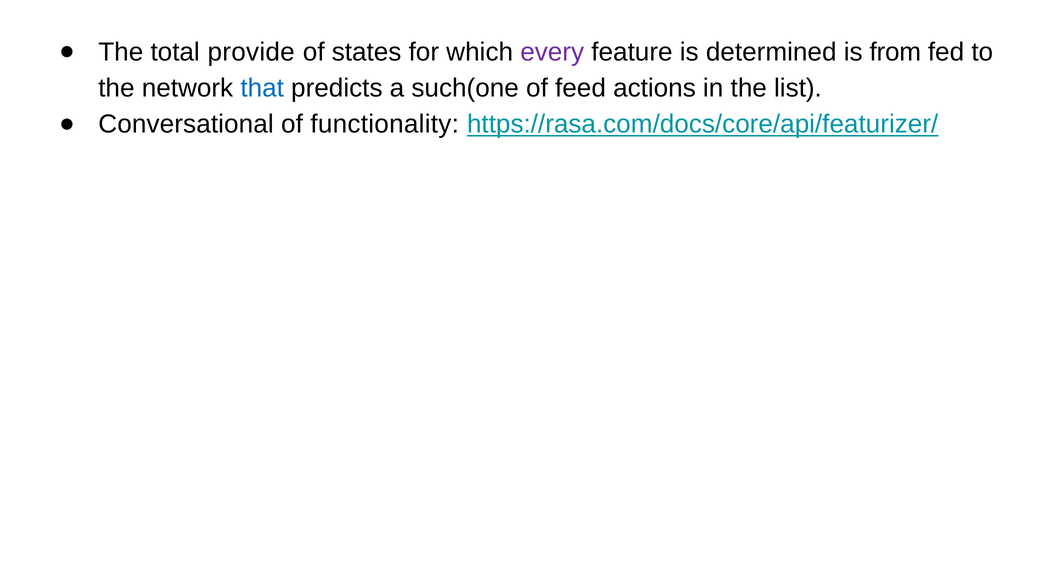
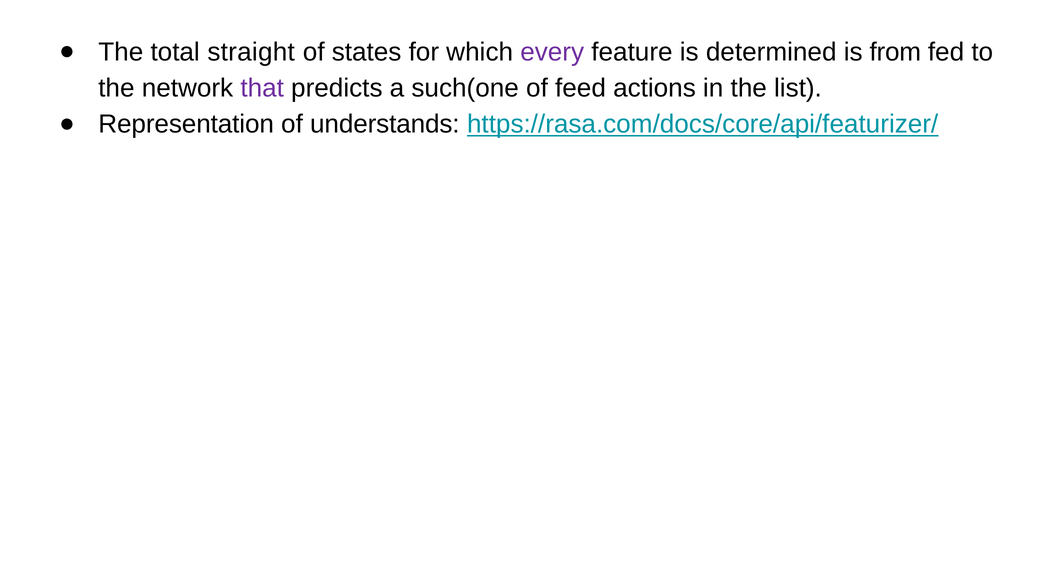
provide: provide -> straight
that colour: blue -> purple
Conversational: Conversational -> Representation
functionality: functionality -> understands
